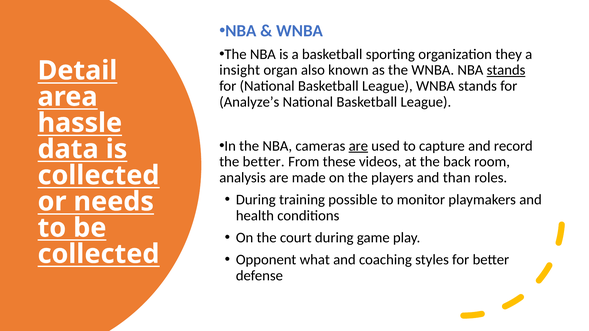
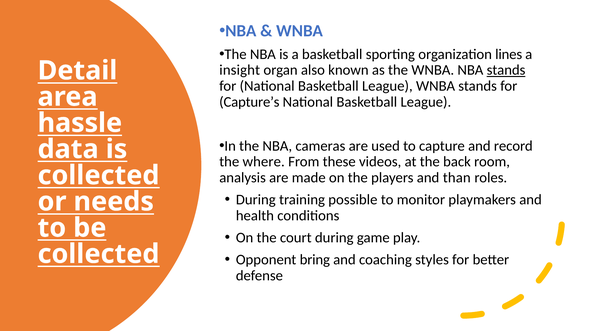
they: they -> lines
Analyze’s: Analyze’s -> Capture’s
are at (358, 146) underline: present -> none
the better: better -> where
what: what -> bring
